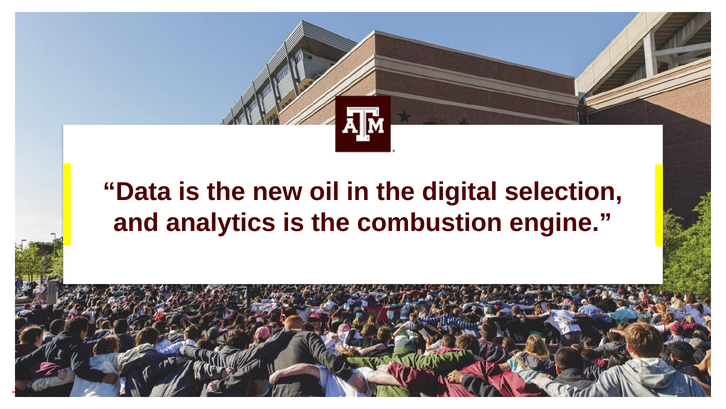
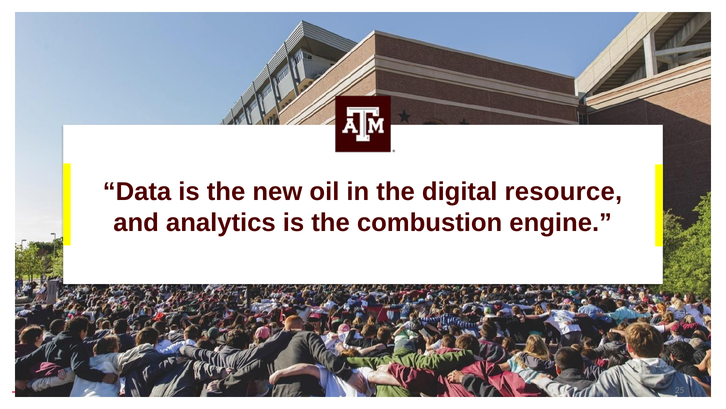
selection: selection -> resource
